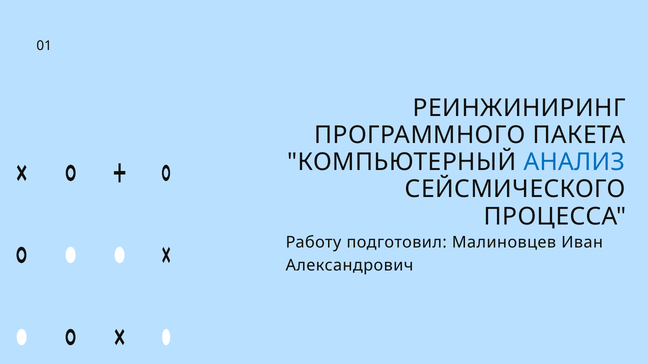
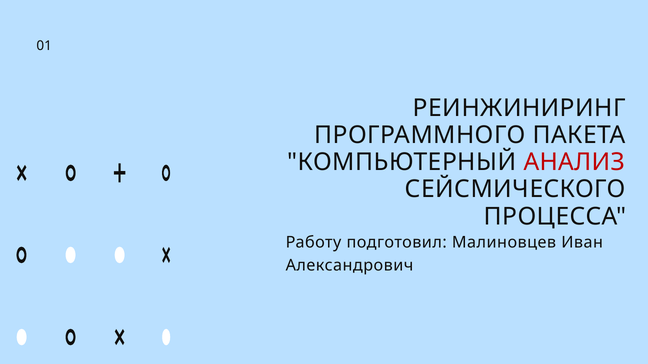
АНАЛИЗ colour: blue -> red
